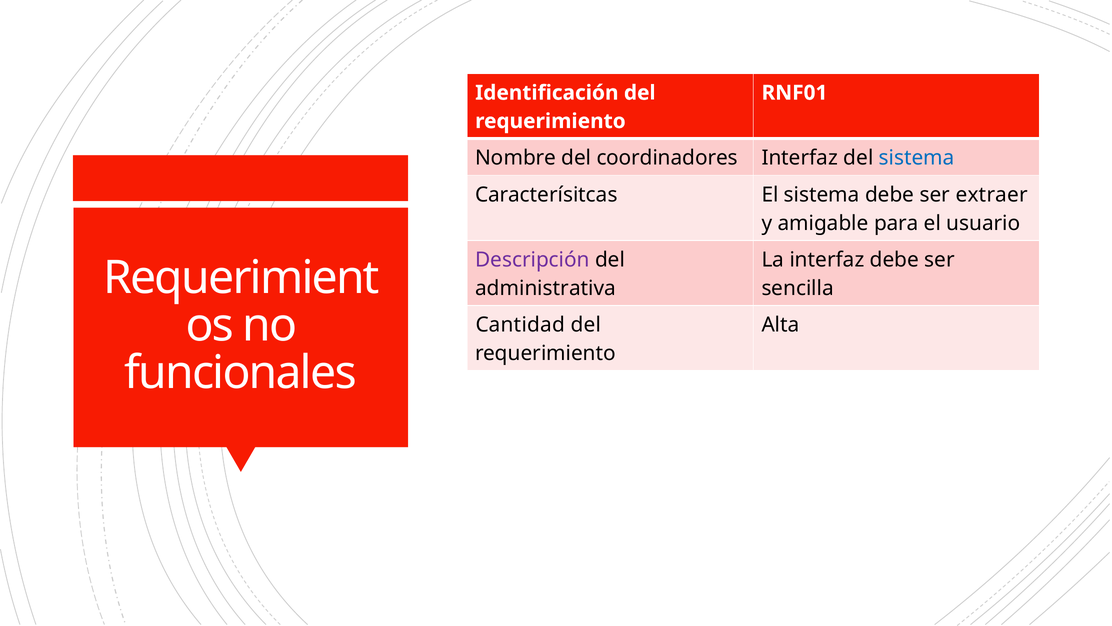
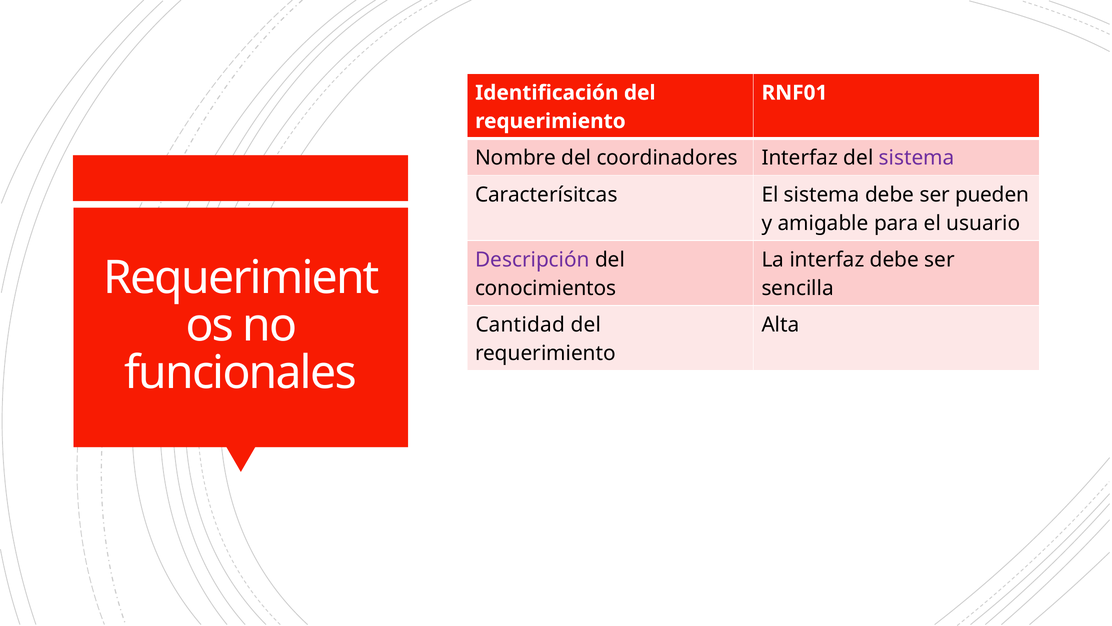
sistema at (917, 158) colour: blue -> purple
extraer: extraer -> pueden
administrativa: administrativa -> conocimientos
